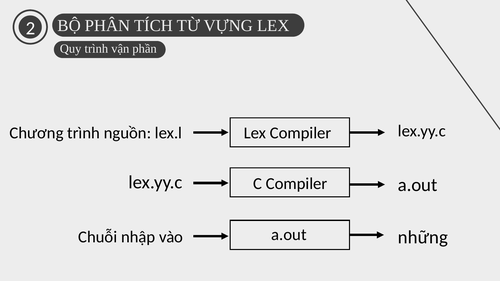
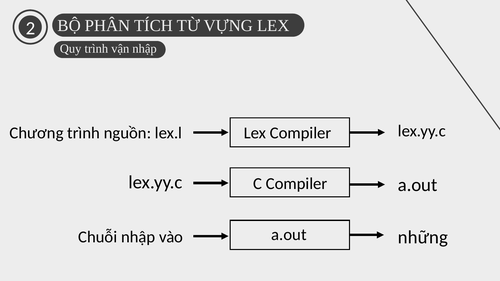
vận phần: phần -> nhập
